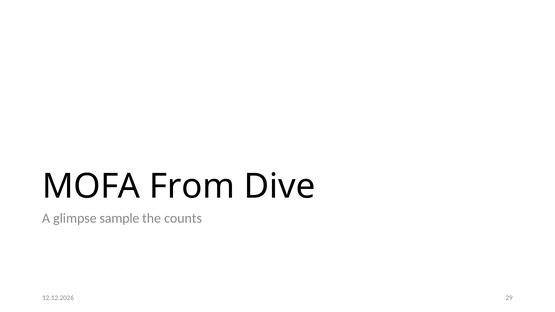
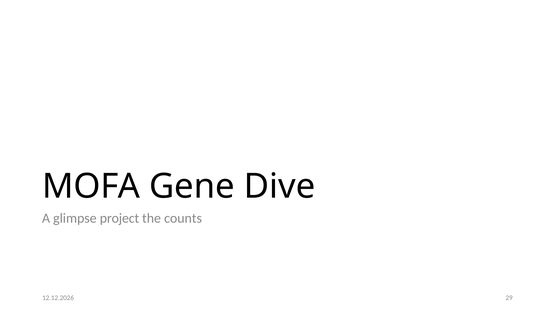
From: From -> Gene
sample: sample -> project
